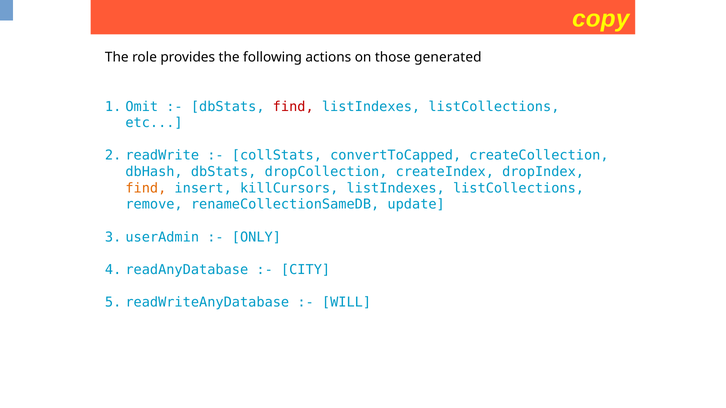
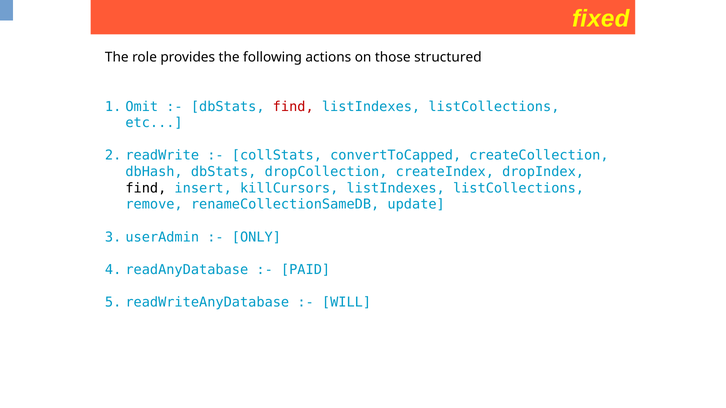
copy: copy -> fixed
generated: generated -> structured
find at (146, 188) colour: orange -> black
CITY: CITY -> PAID
